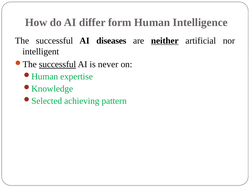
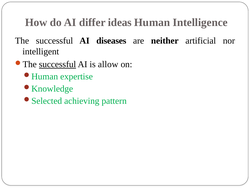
form: form -> ideas
neither underline: present -> none
never: never -> allow
